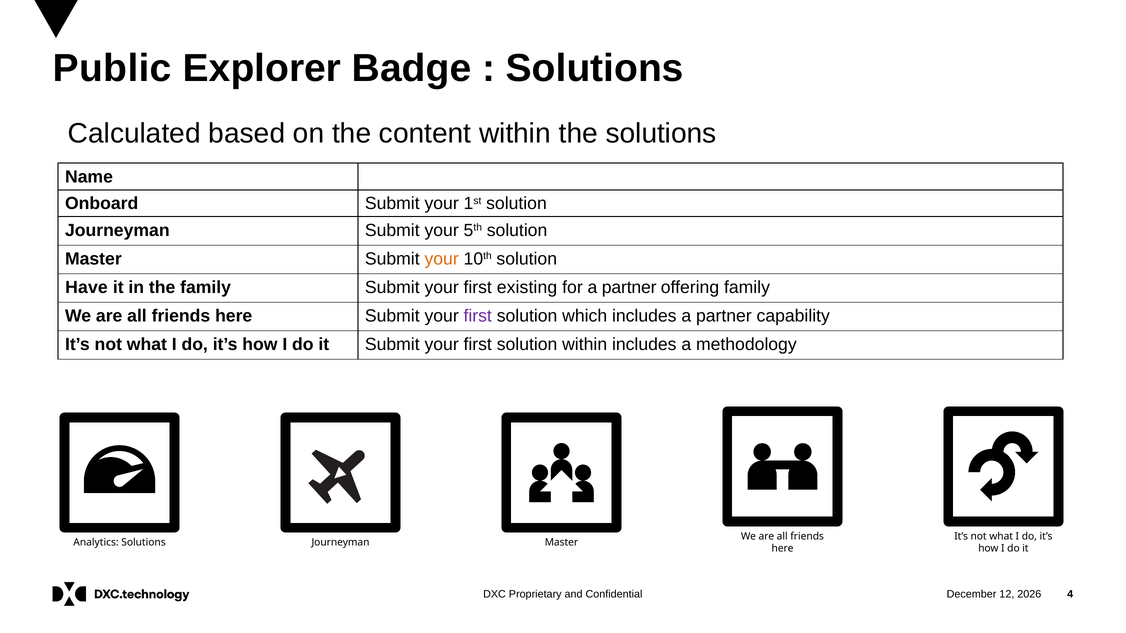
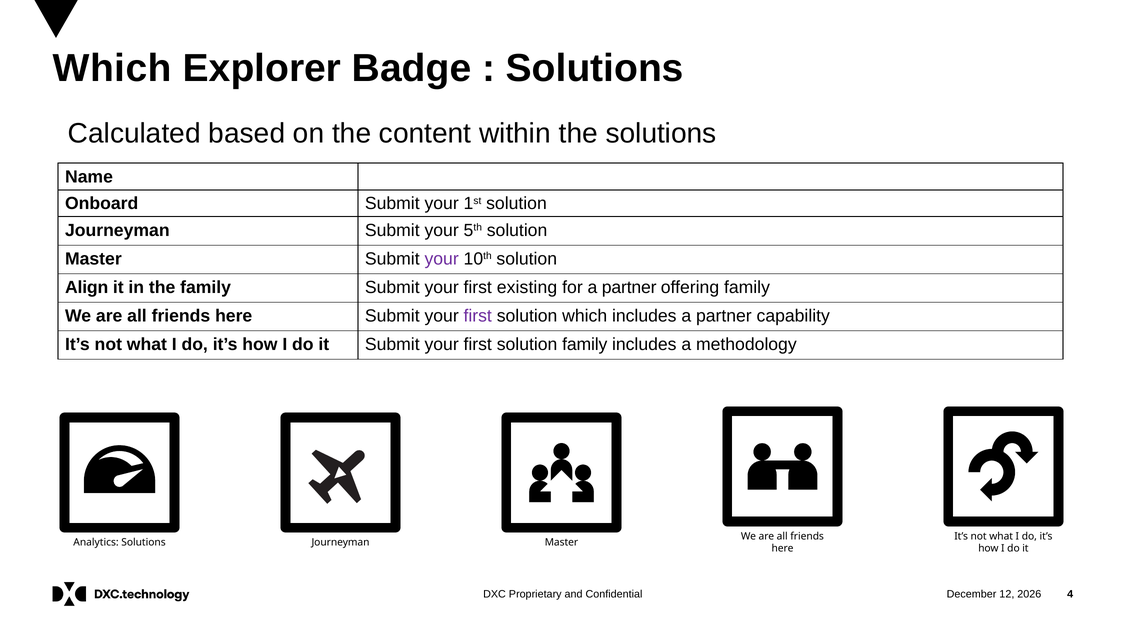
Public at (112, 68): Public -> Which
your at (442, 259) colour: orange -> purple
Have: Have -> Align
solution within: within -> family
